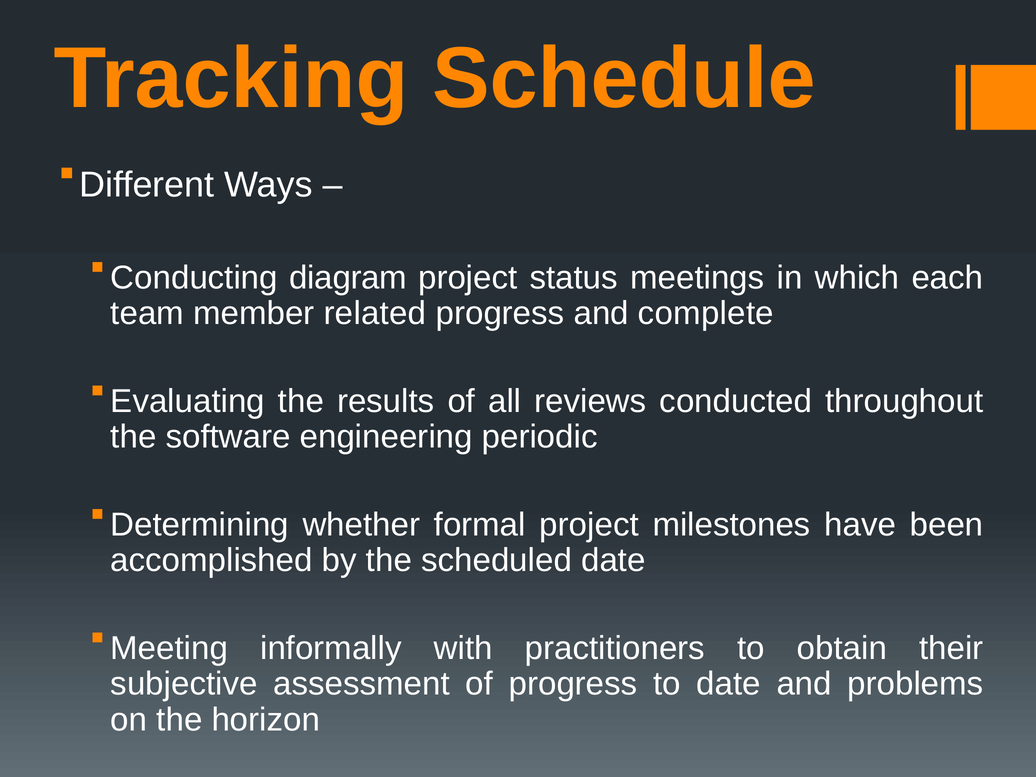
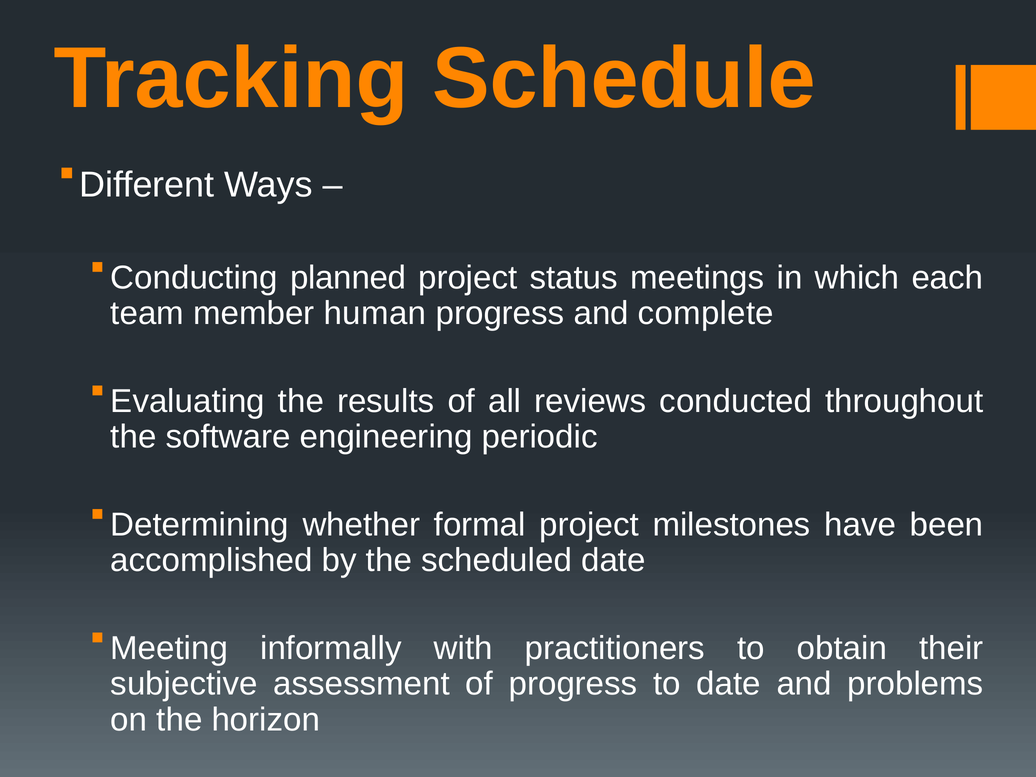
diagram: diagram -> planned
related: related -> human
